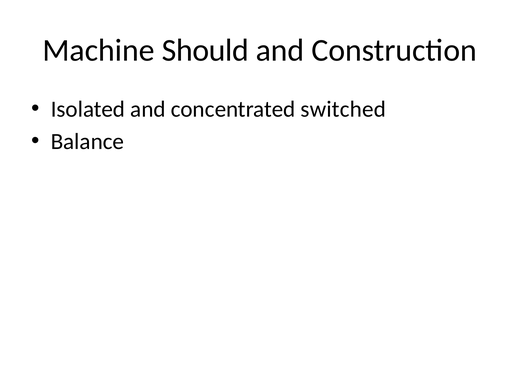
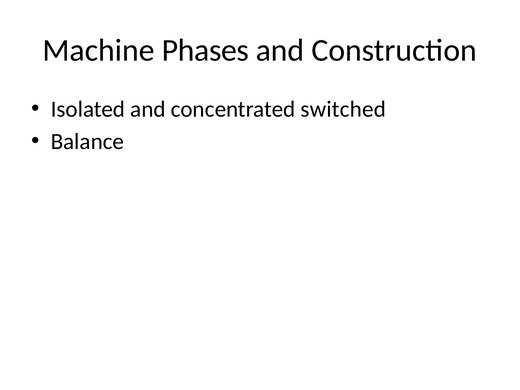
Should: Should -> Phases
